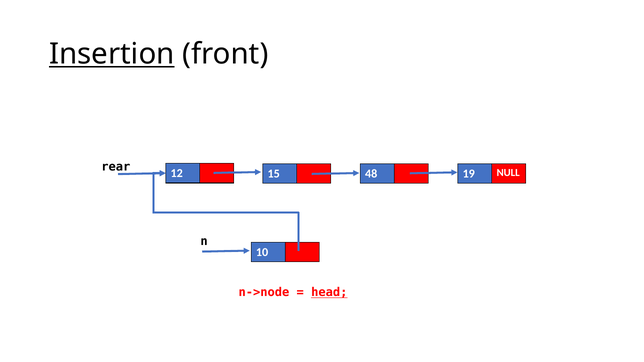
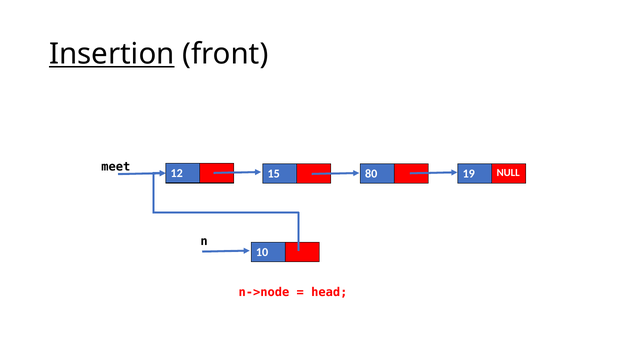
rear: rear -> meet
48: 48 -> 80
head underline: present -> none
